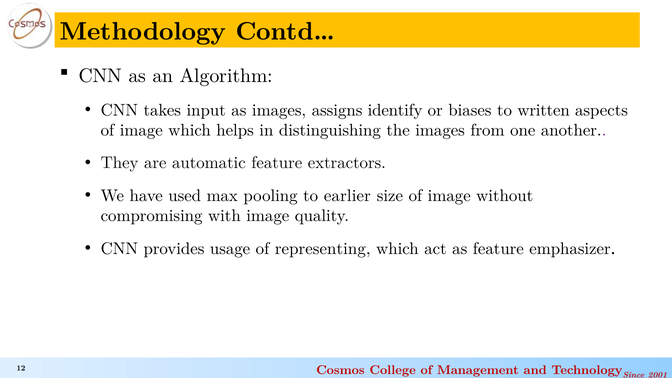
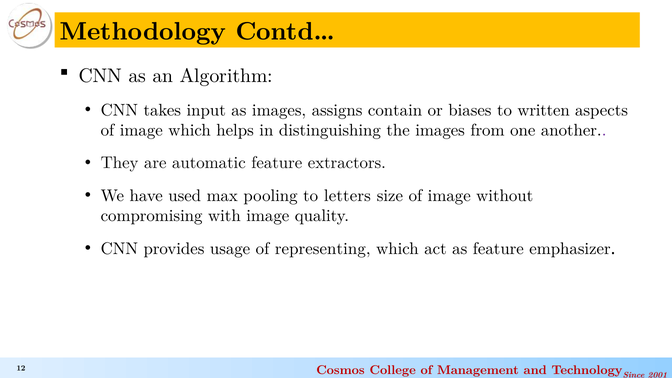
identify: identify -> contain
earlier: earlier -> letters
